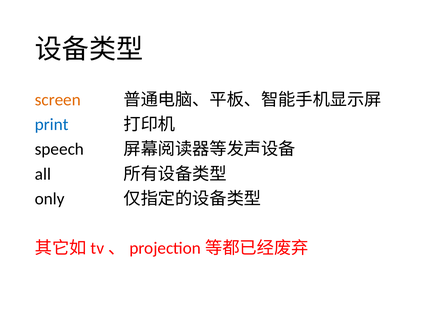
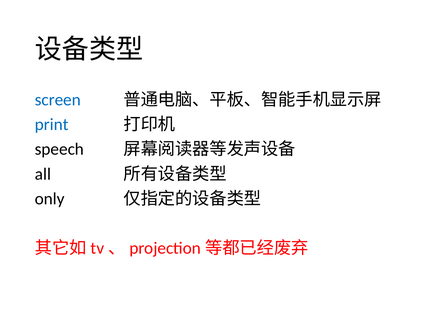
screen colour: orange -> blue
